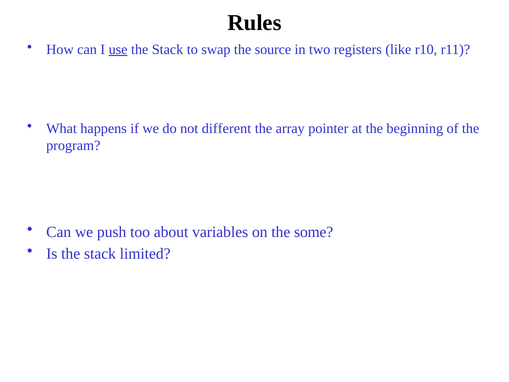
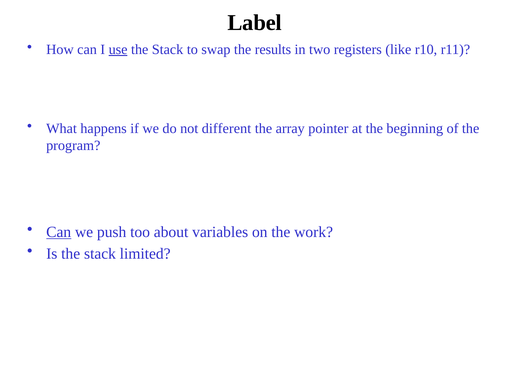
Rules: Rules -> Label
source: source -> results
Can at (59, 232) underline: none -> present
some: some -> work
